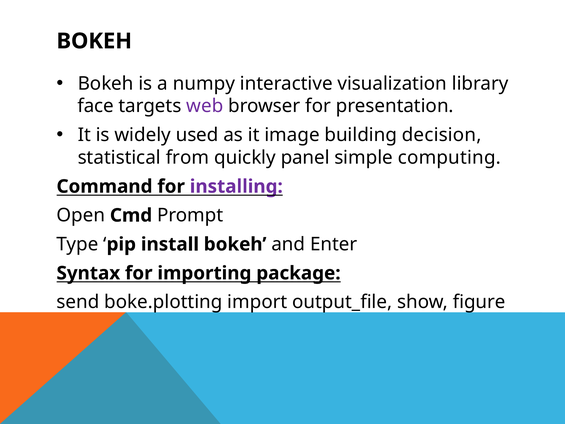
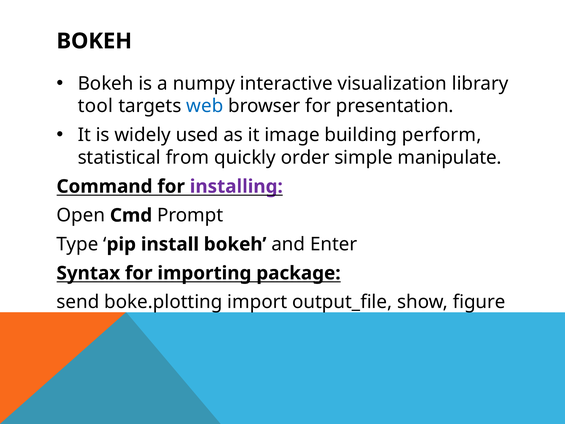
face: face -> tool
web colour: purple -> blue
decision: decision -> perform
panel: panel -> order
computing: computing -> manipulate
